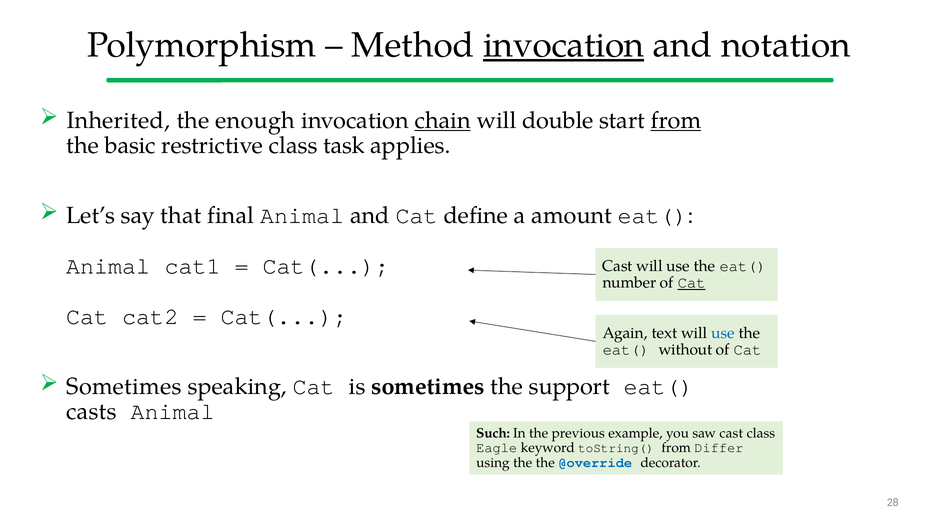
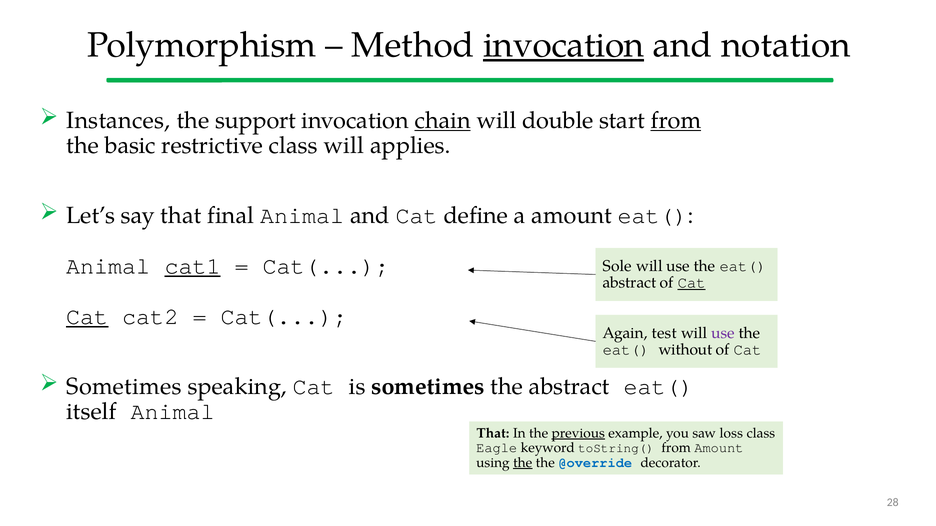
Inherited: Inherited -> Instances
enough: enough -> support
class task: task -> will
cat1 underline: none -> present
Cast at (618, 266): Cast -> Sole
number at (629, 283): number -> abstract
Cat at (87, 317) underline: none -> present
text: text -> test
use at (723, 333) colour: blue -> purple
the support: support -> abstract
casts: casts -> itself
Such at (493, 434): Such -> That
previous underline: none -> present
saw cast: cast -> loss
from Differ: Differ -> Amount
the at (523, 463) underline: none -> present
